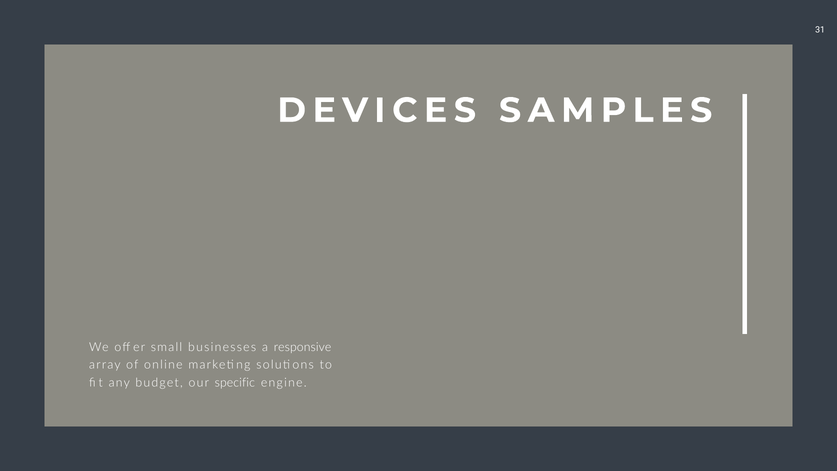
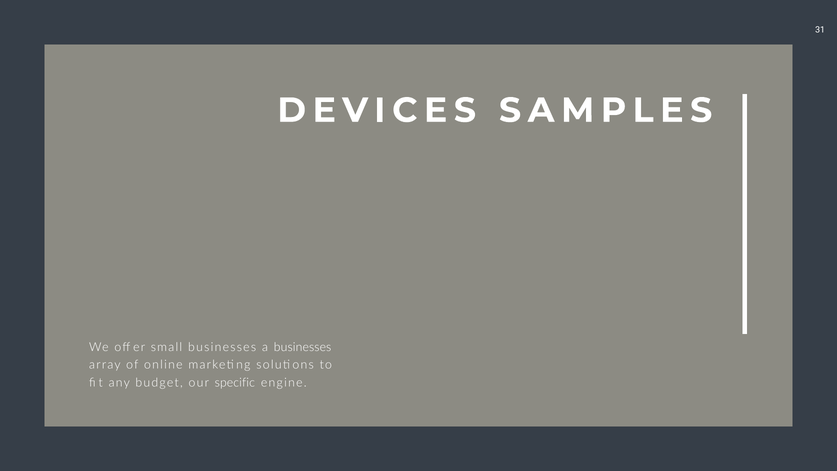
a responsive: responsive -> businesses
